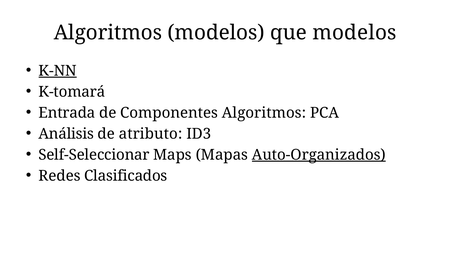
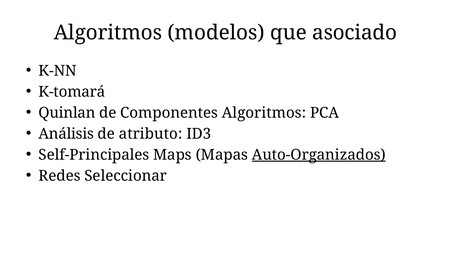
que modelos: modelos -> asociado
K-NN underline: present -> none
Entrada: Entrada -> Quinlan
Self-Seleccionar: Self-Seleccionar -> Self-Principales
Clasificados: Clasificados -> Seleccionar
